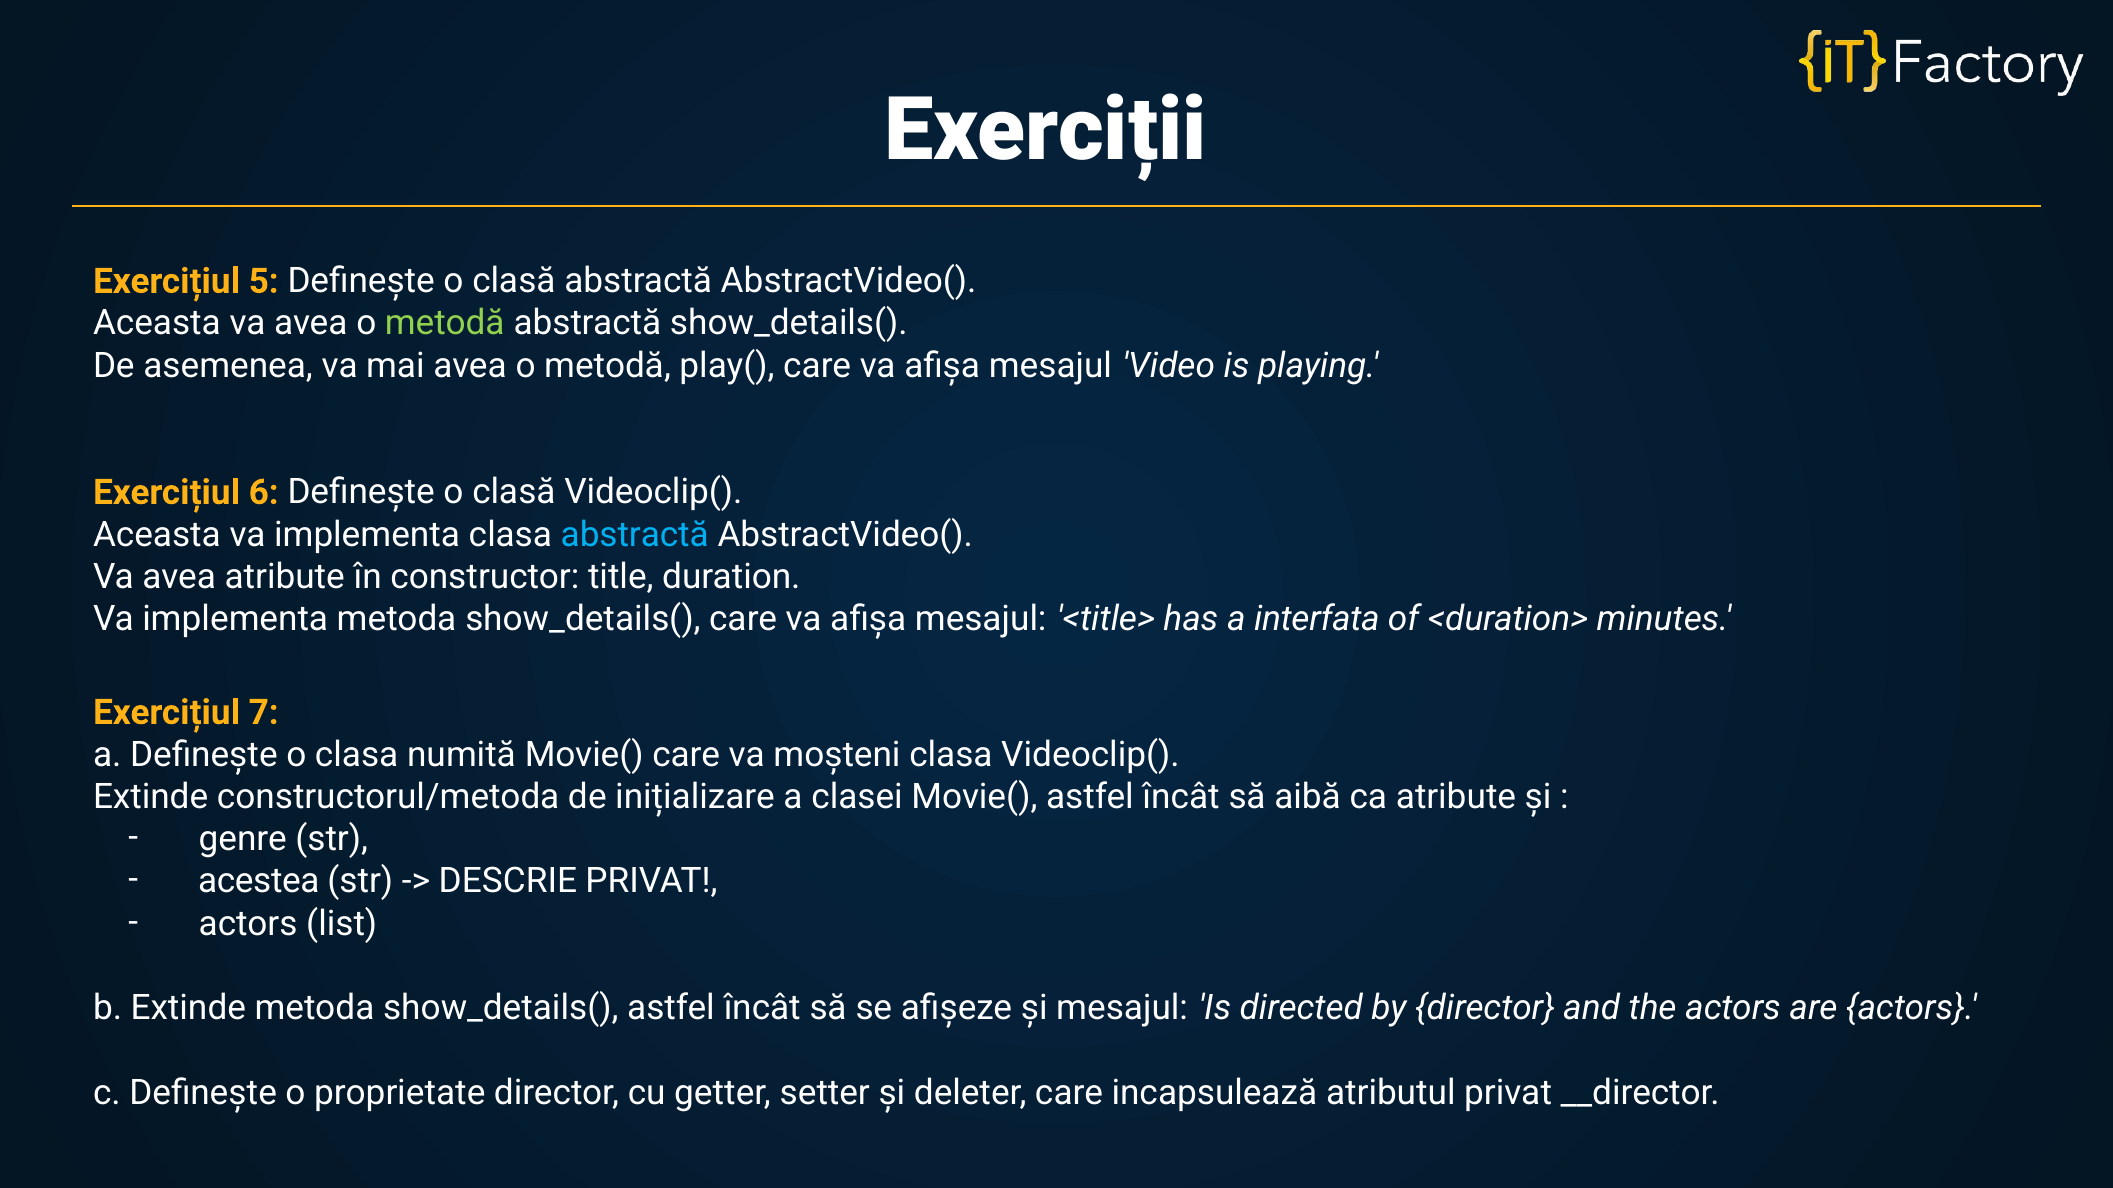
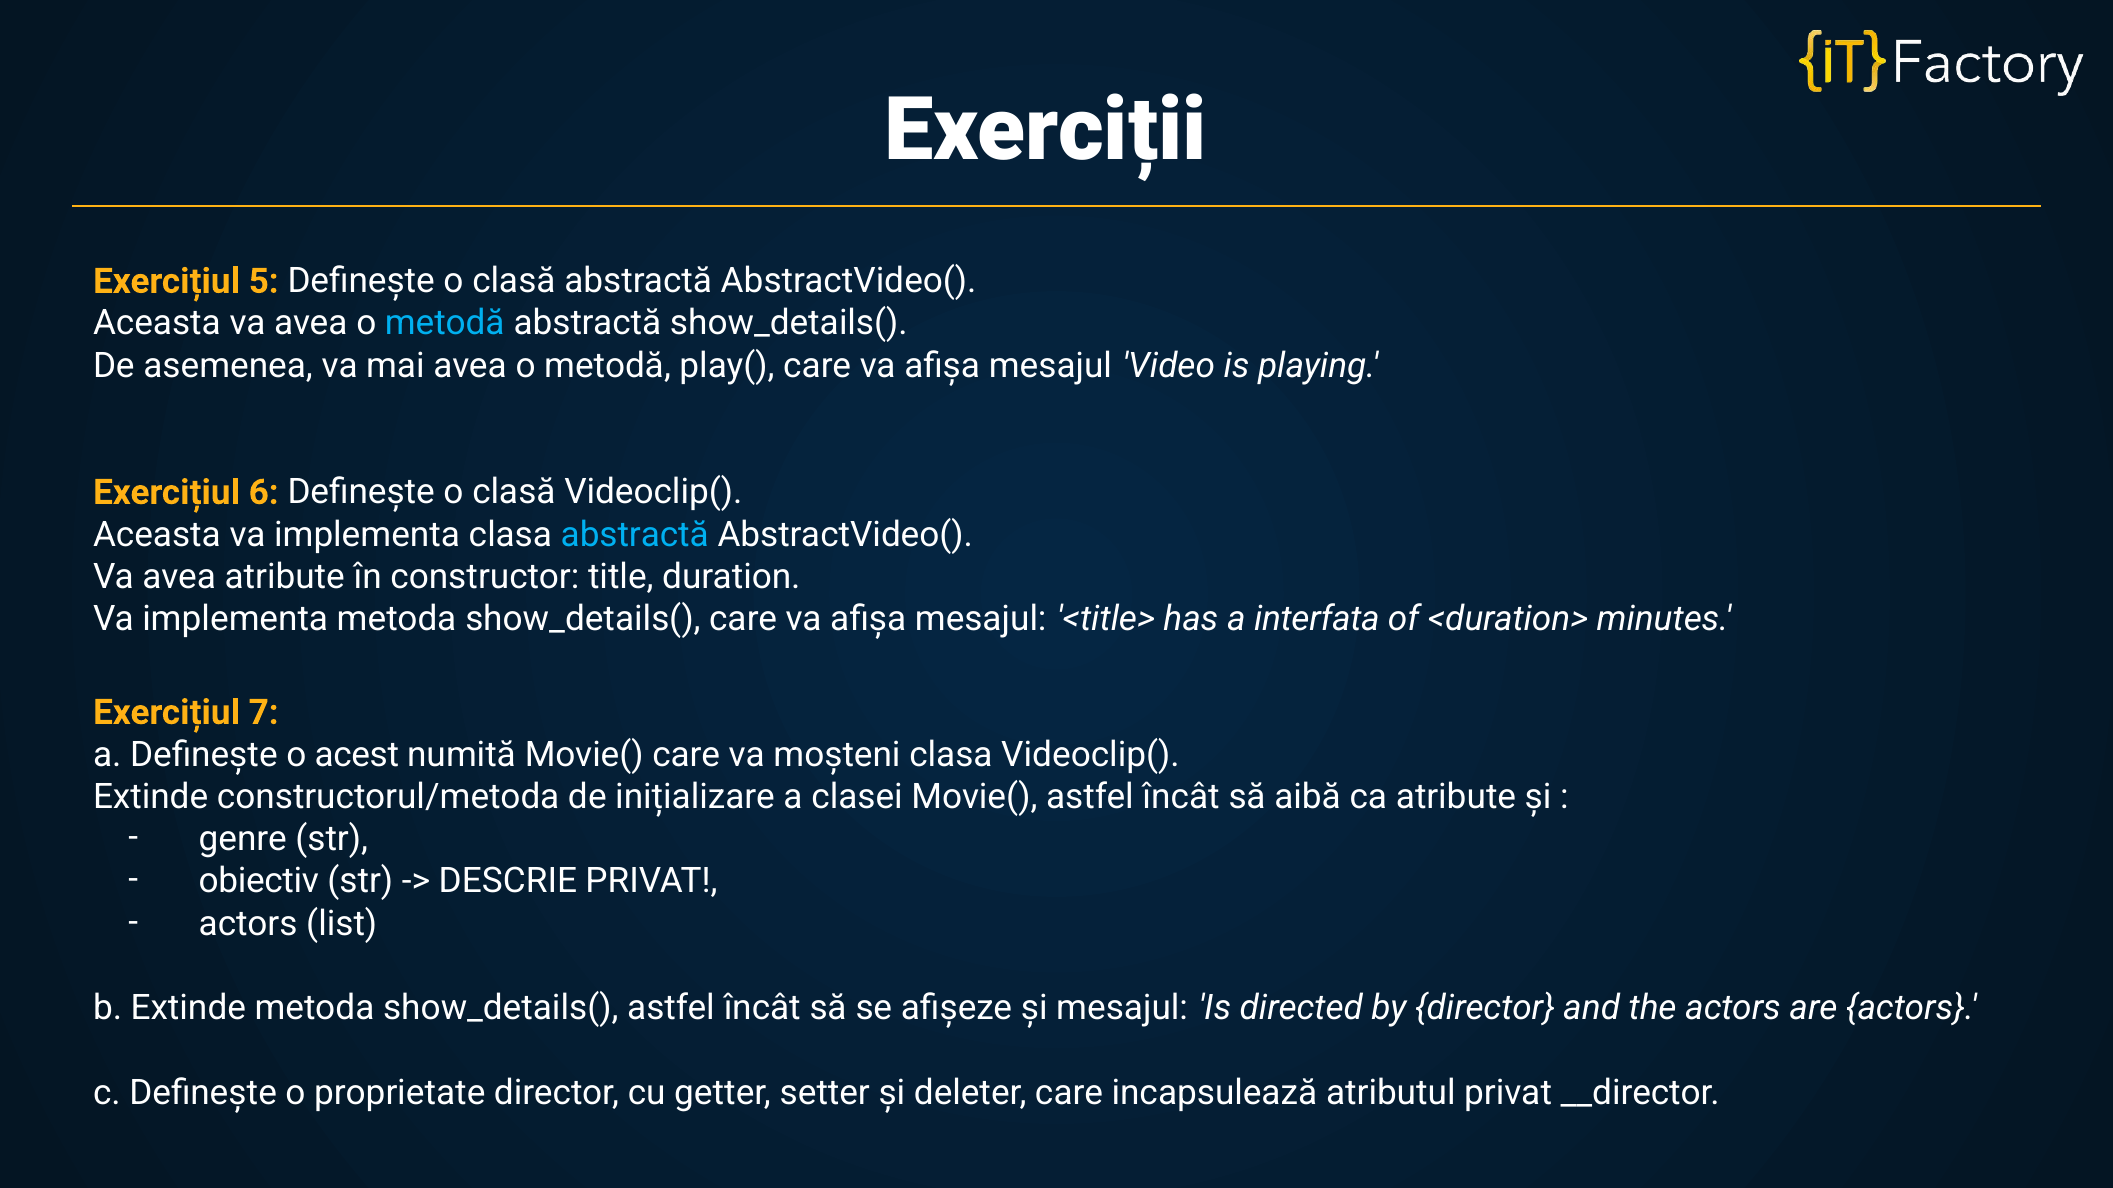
metodă at (445, 324) colour: light green -> light blue
o clasa: clasa -> acest
acestea: acestea -> obiectiv
